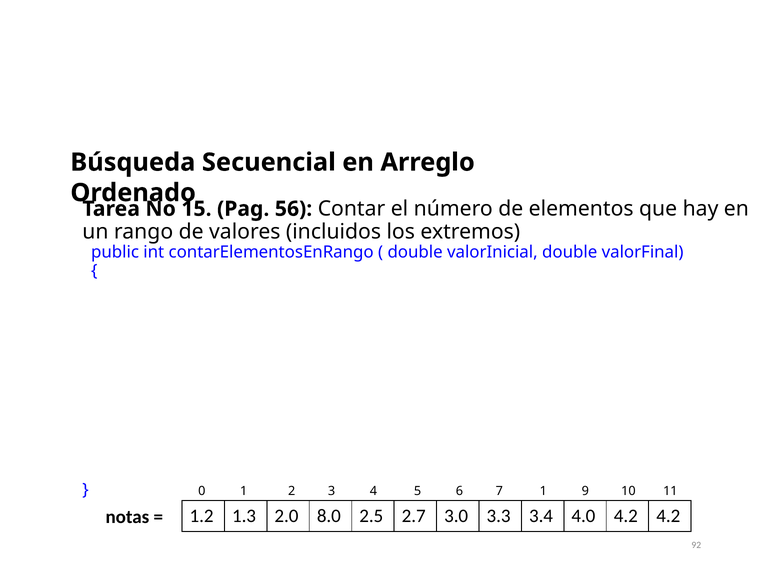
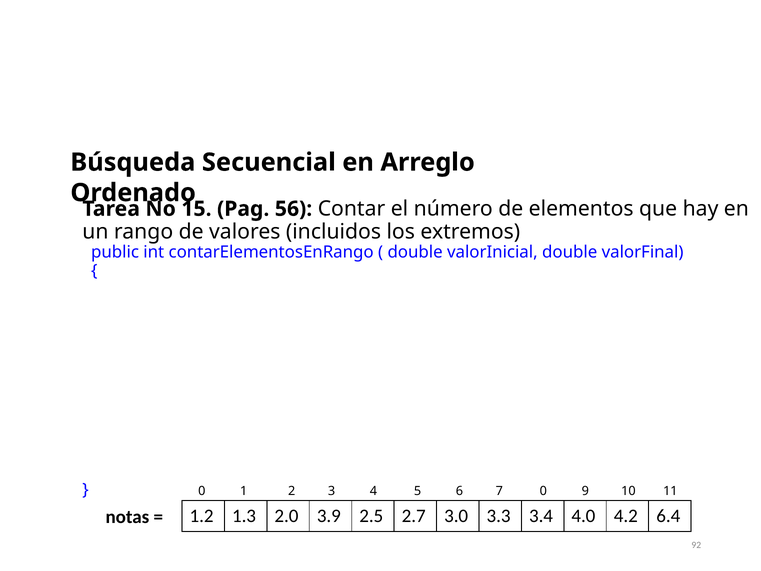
7 1: 1 -> 0
8.0: 8.0 -> 3.9
4.2 4.2: 4.2 -> 6.4
